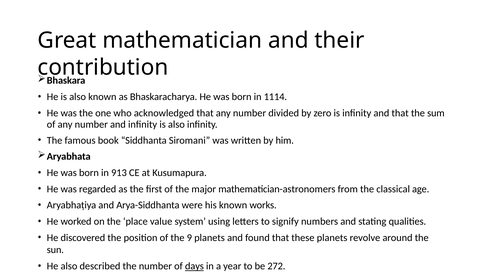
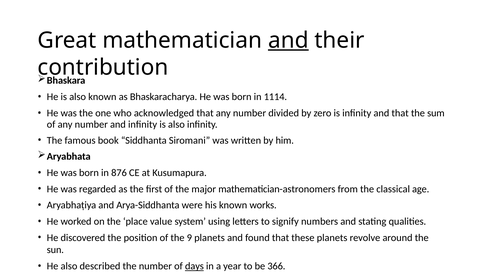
and at (288, 40) underline: none -> present
913: 913 -> 876
272: 272 -> 366
